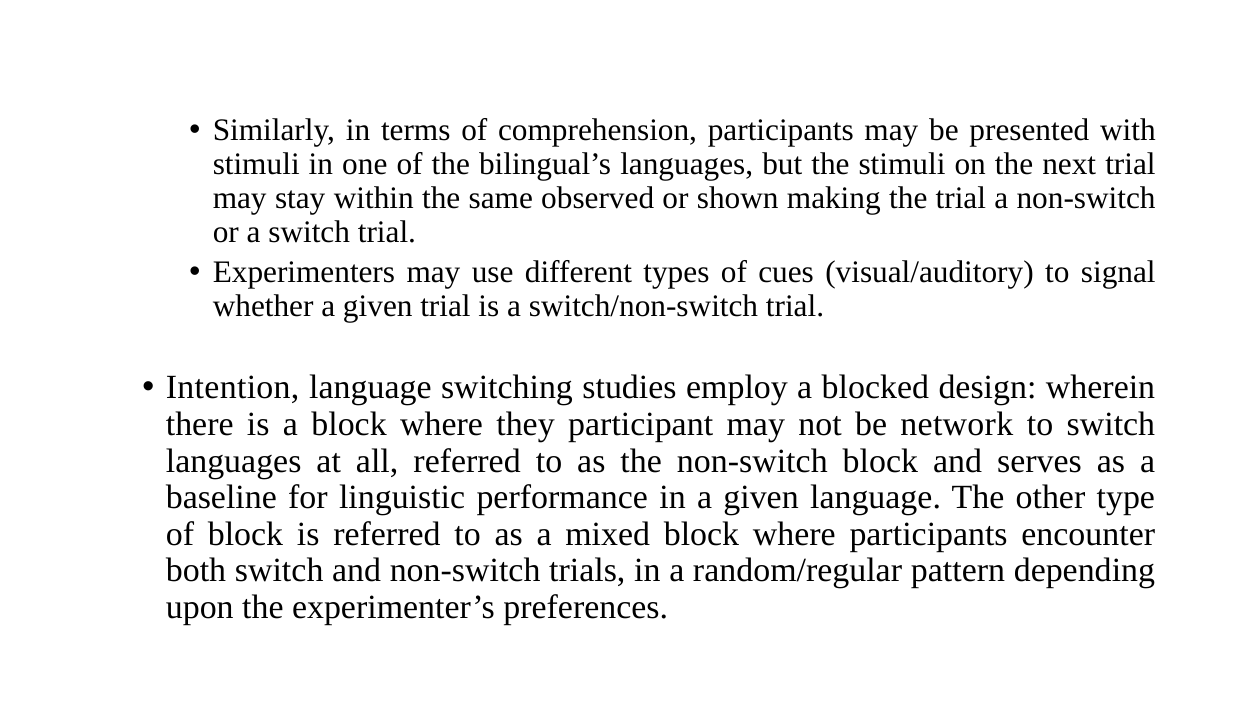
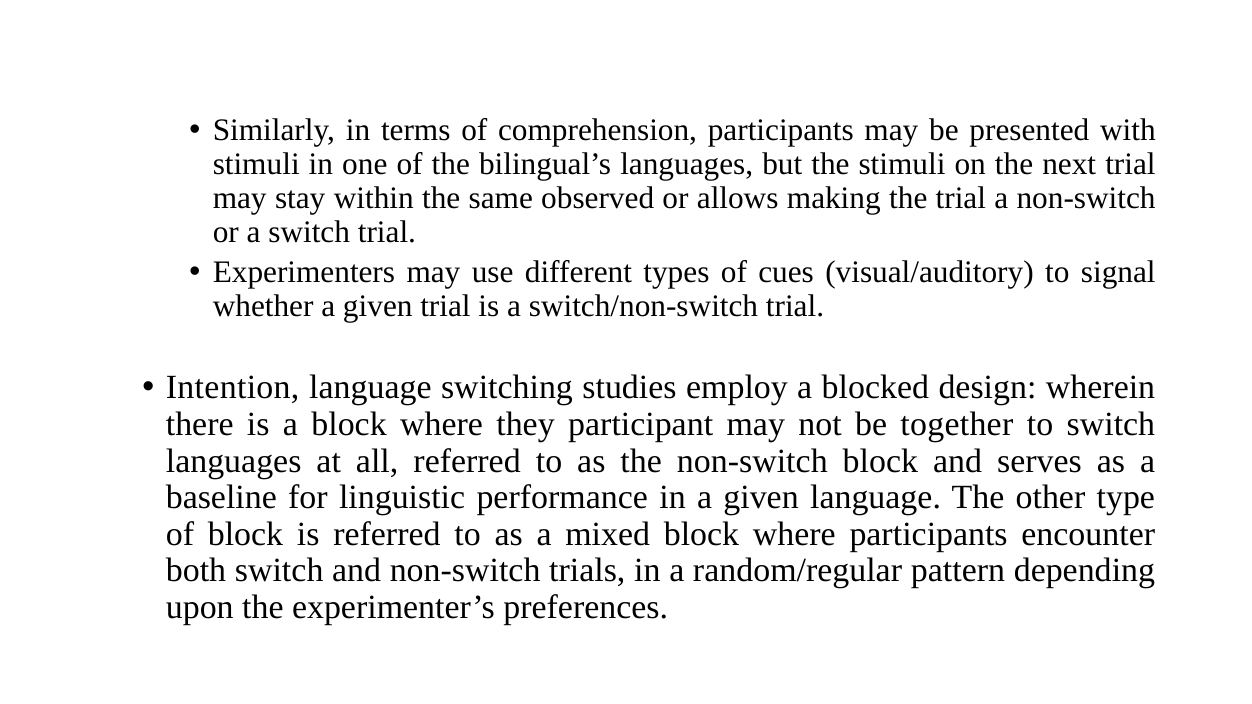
shown: shown -> allows
network: network -> together
